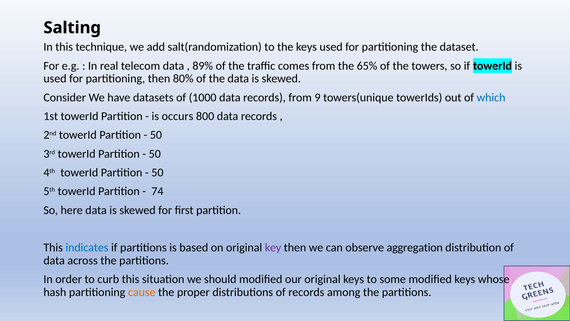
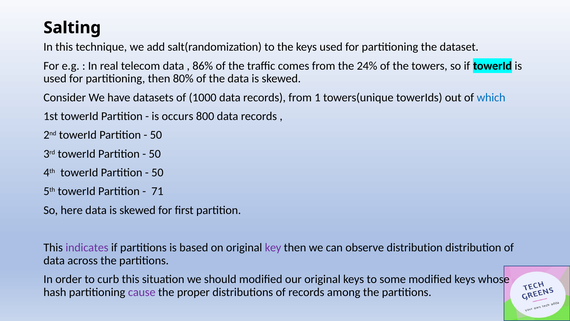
89%: 89% -> 86%
65%: 65% -> 24%
9: 9 -> 1
74: 74 -> 71
indicates colour: blue -> purple
observe aggregation: aggregation -> distribution
cause colour: orange -> purple
